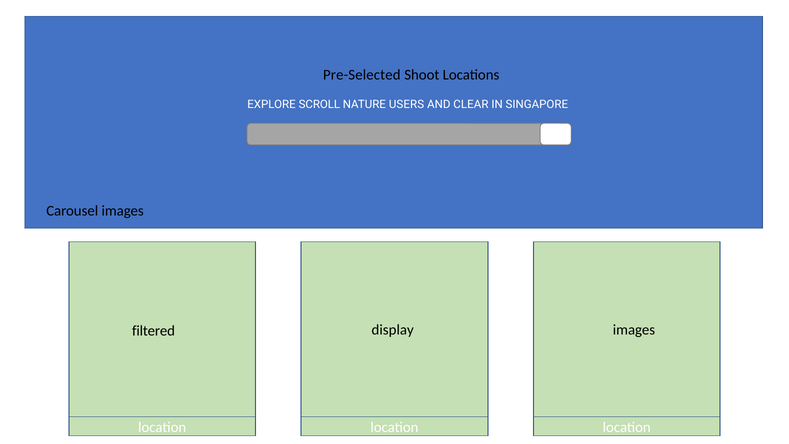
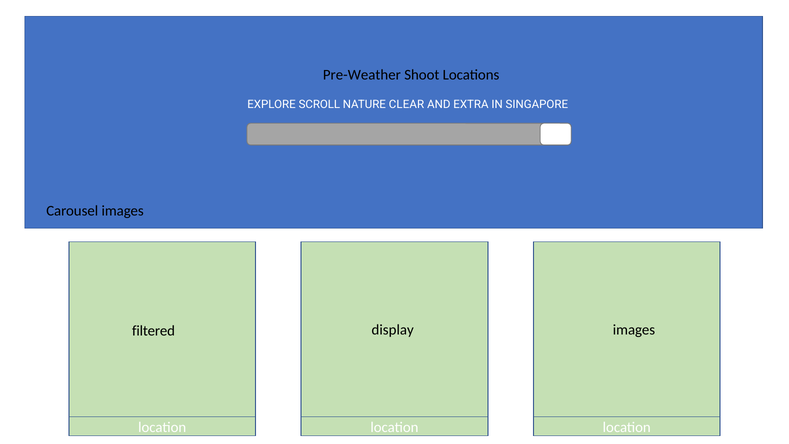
Pre-Selected: Pre-Selected -> Pre-Weather
USERS: USERS -> CLEAR
CLEAR: CLEAR -> EXTRA
